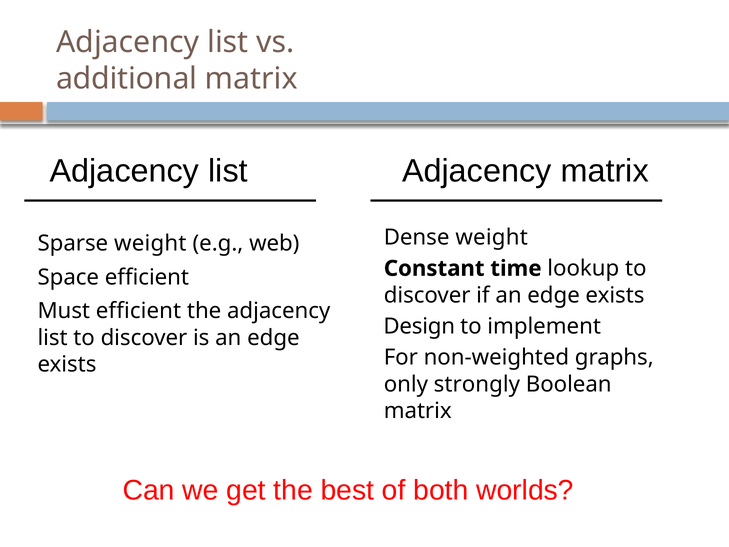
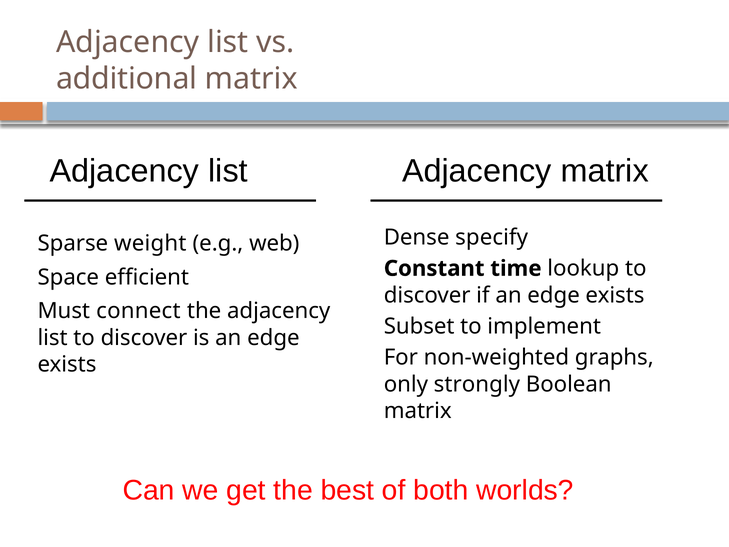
Dense weight: weight -> specify
Must efficient: efficient -> connect
Design: Design -> Subset
